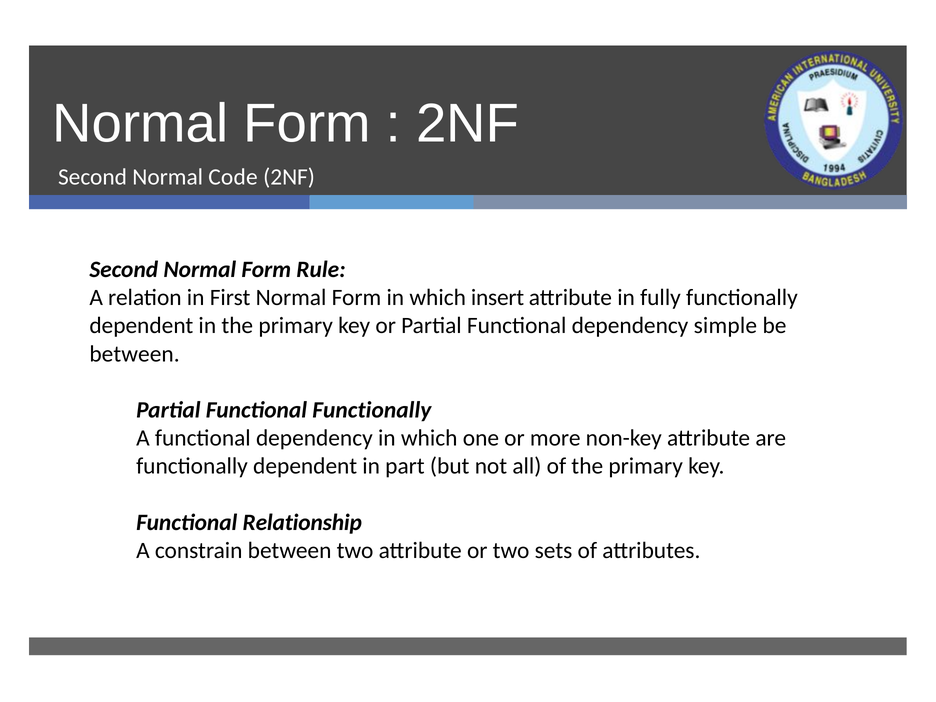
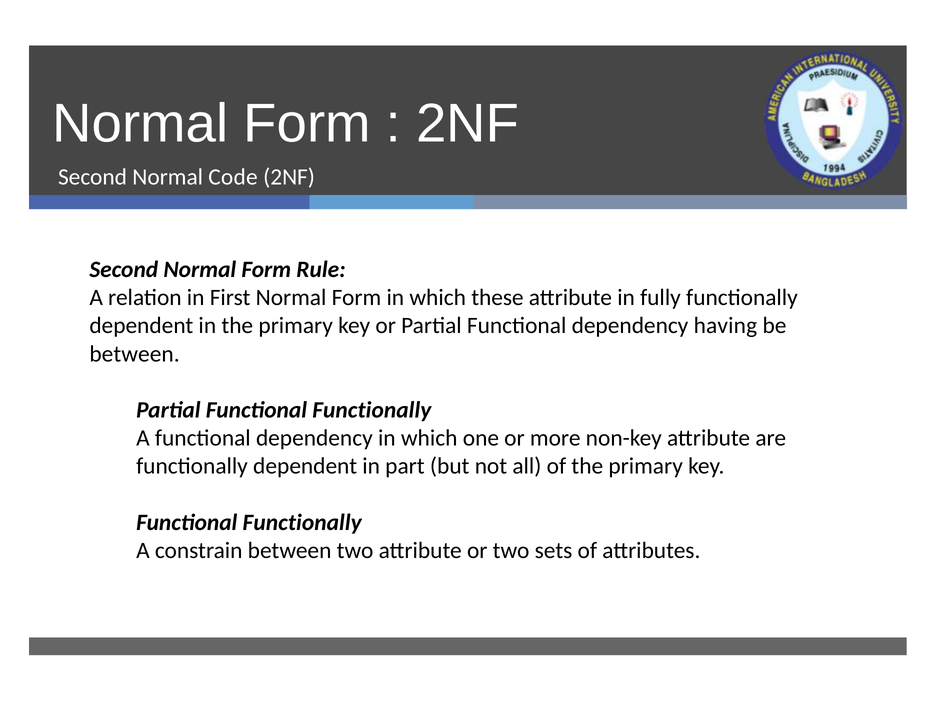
insert: insert -> these
simple: simple -> having
Relationship at (302, 522): Relationship -> Functionally
